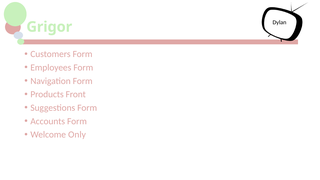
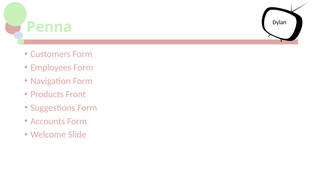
Grigor: Grigor -> Penna
Only: Only -> Slide
